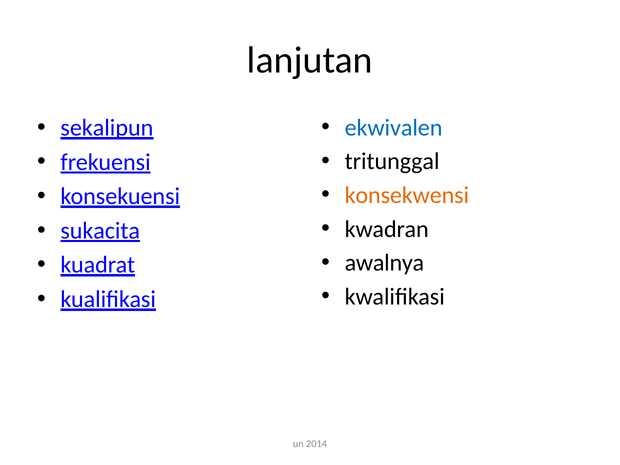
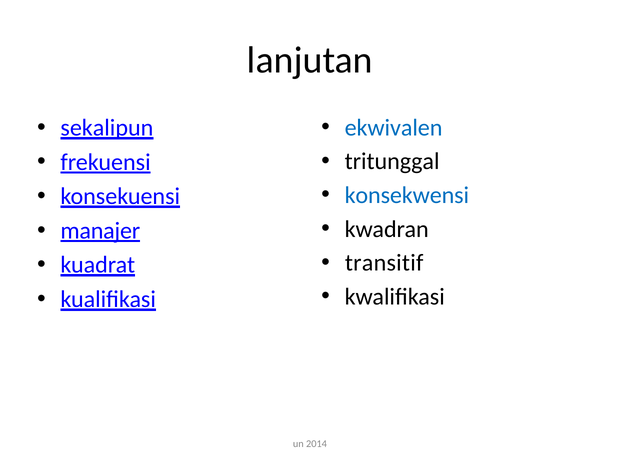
konsekwensi colour: orange -> blue
sukacita: sukacita -> manajer
awalnya: awalnya -> transitif
